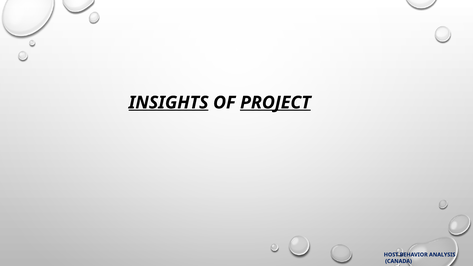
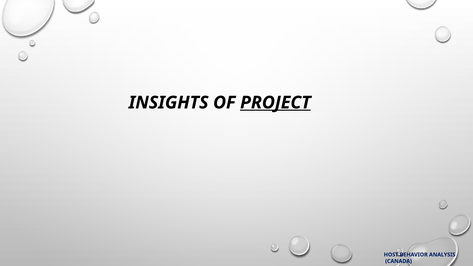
INSIGHTS underline: present -> none
